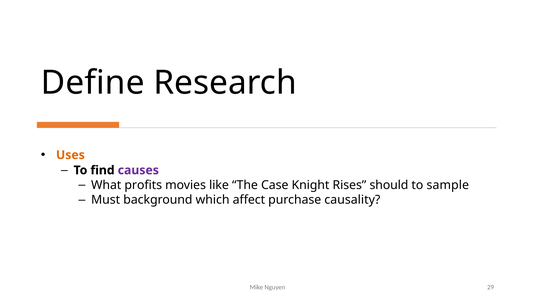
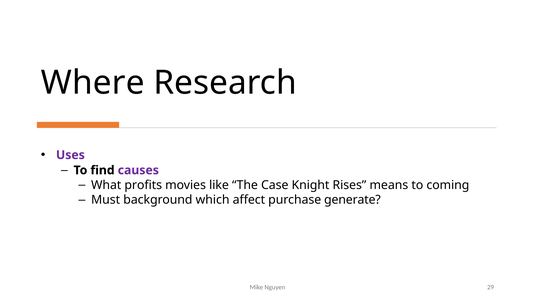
Define: Define -> Where
Uses colour: orange -> purple
should: should -> means
sample: sample -> coming
causality: causality -> generate
